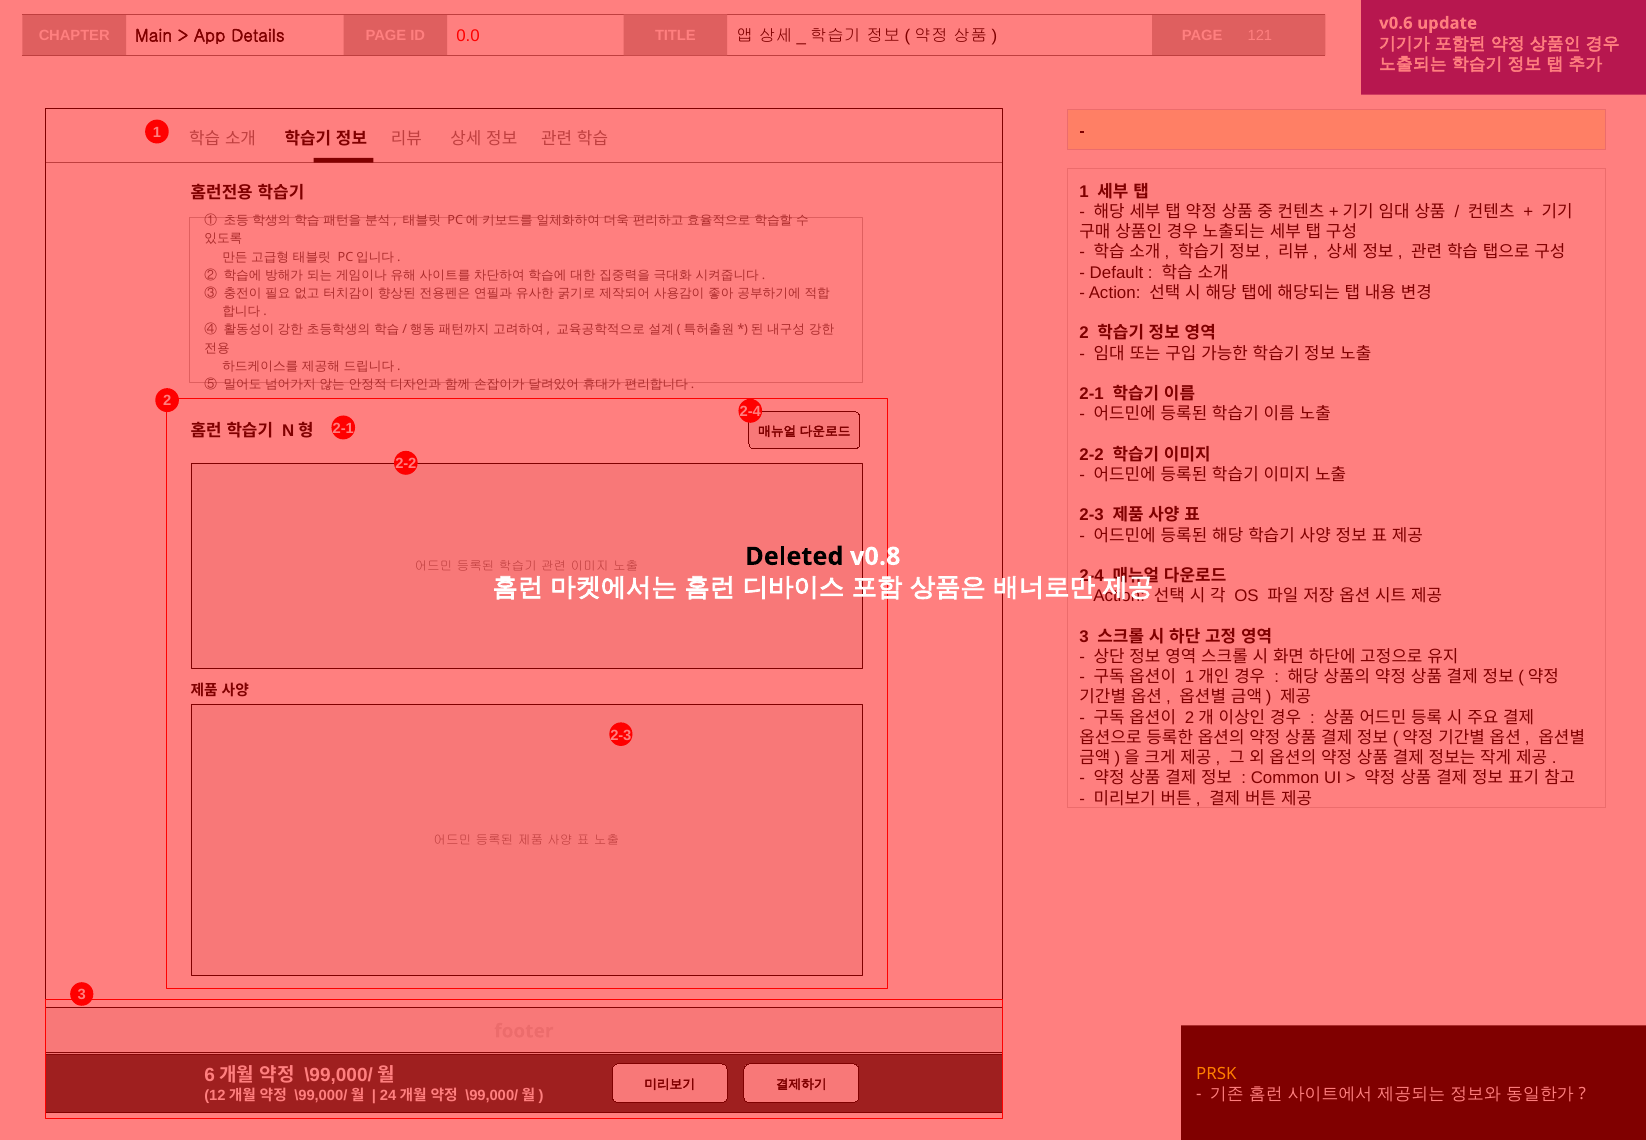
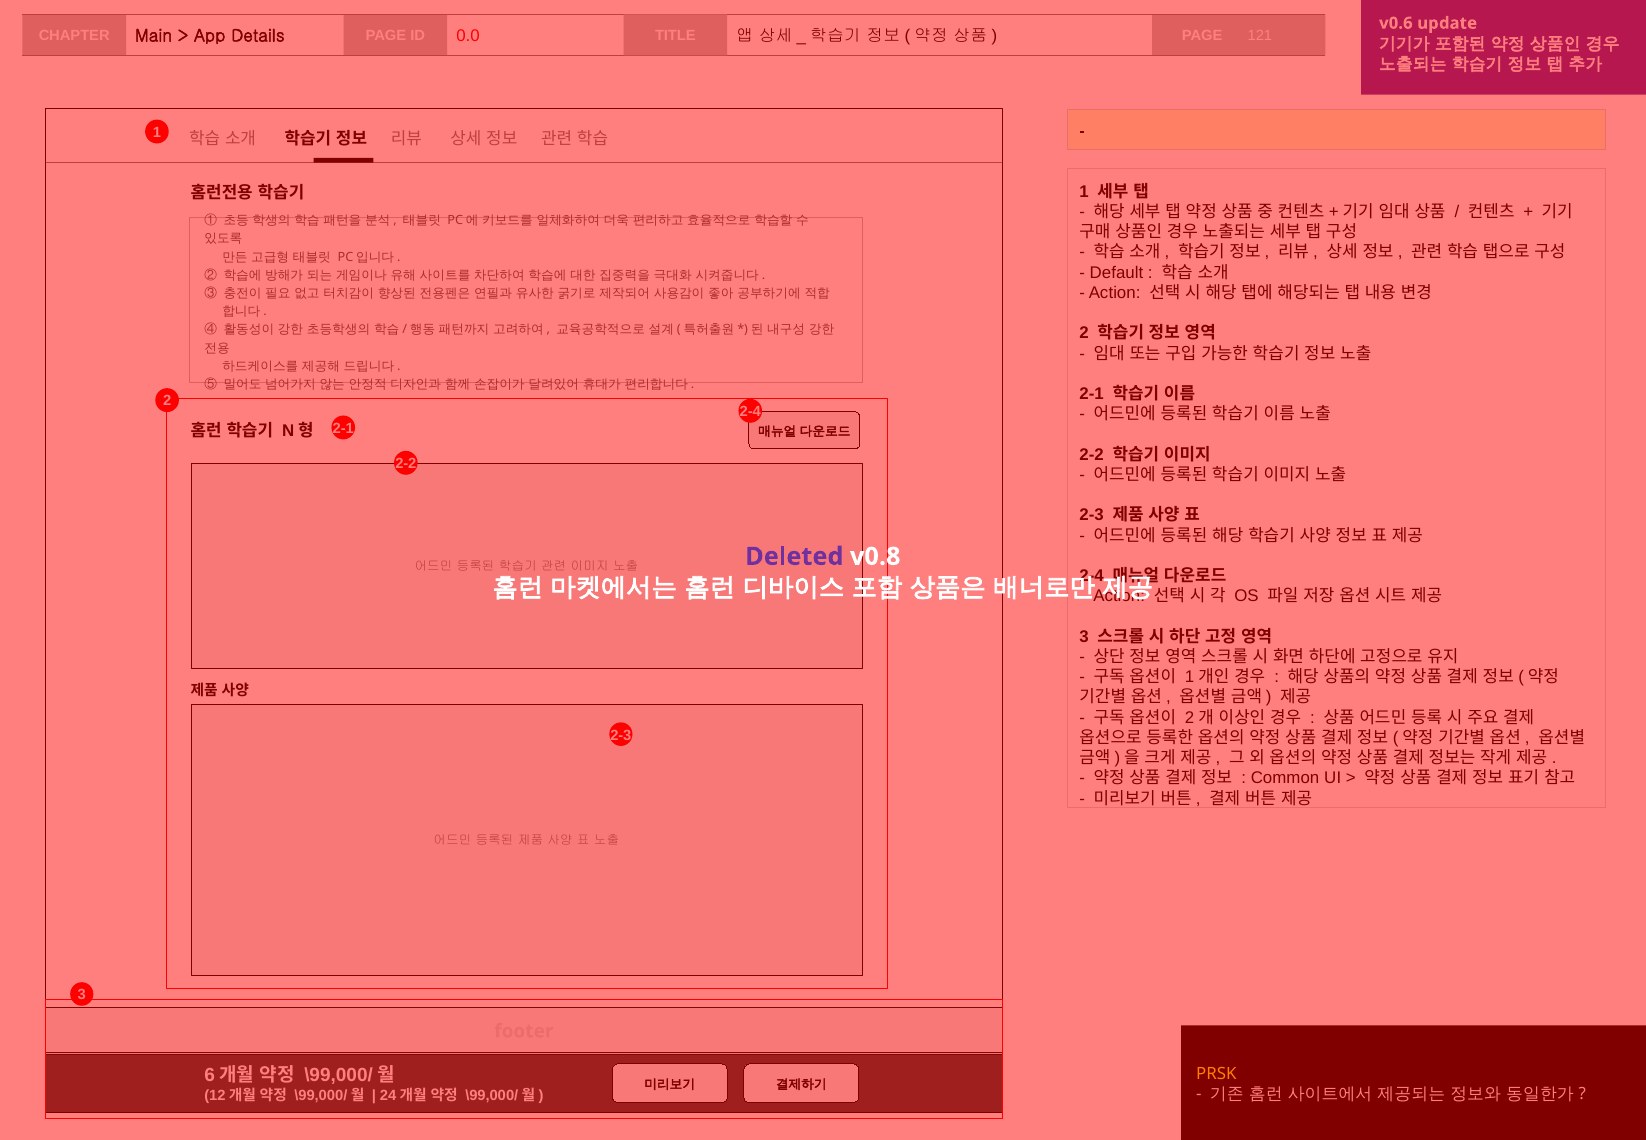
Deleted colour: black -> purple
